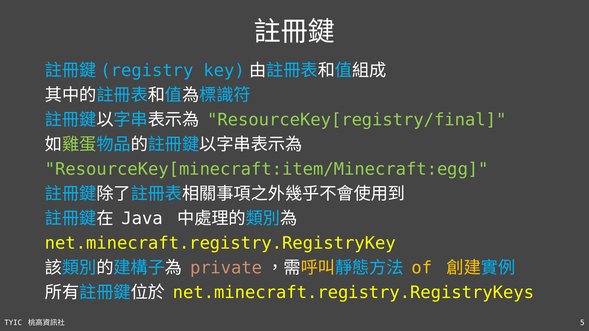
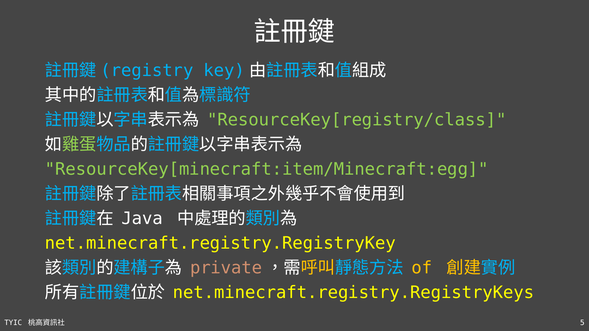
ResourceKey[registry/final: ResourceKey[registry/final -> ResourceKey[registry/class
